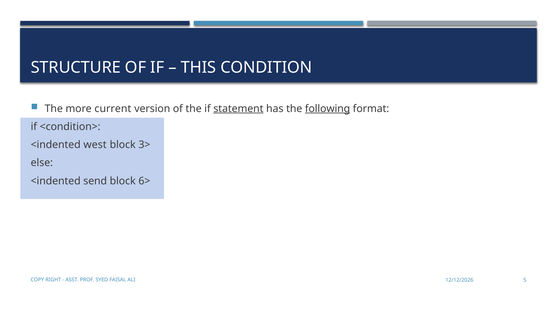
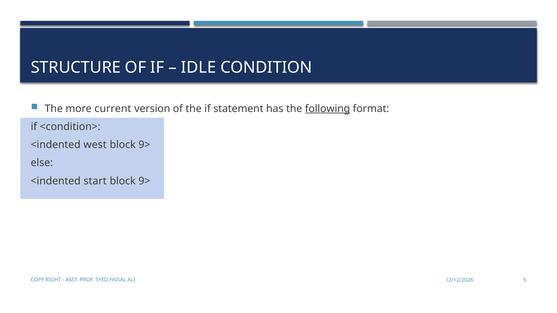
THIS: THIS -> IDLE
statement underline: present -> none
3> at (144, 145): 3> -> 9>
send: send -> start
6> at (144, 181): 6> -> 9>
